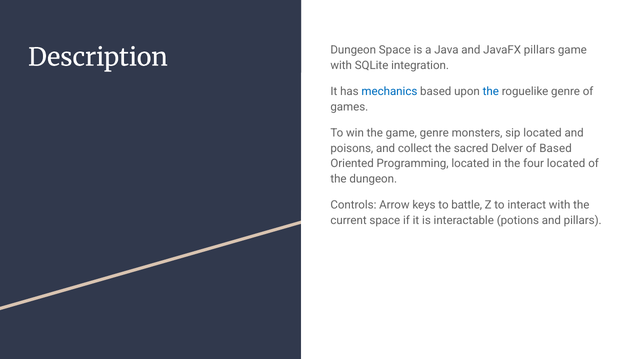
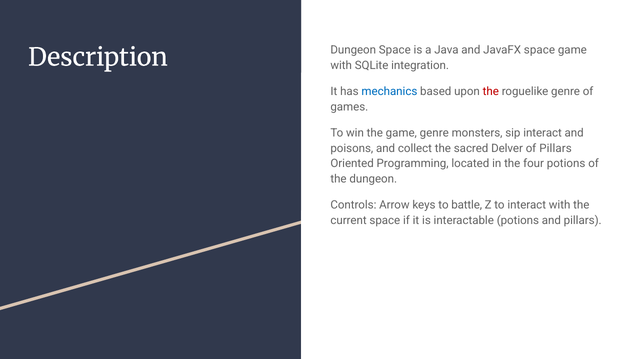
JavaFX pillars: pillars -> space
the at (491, 91) colour: blue -> red
sip located: located -> interact
of Based: Based -> Pillars
four located: located -> potions
